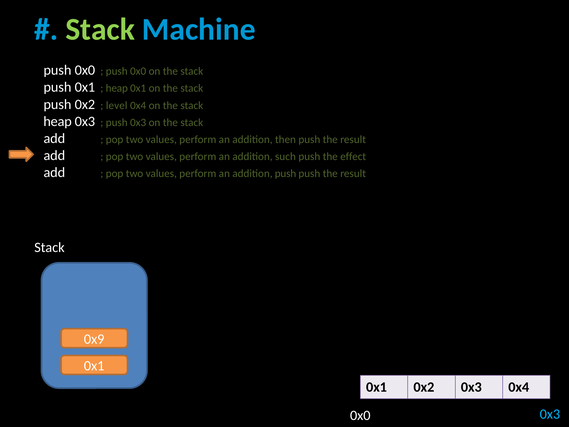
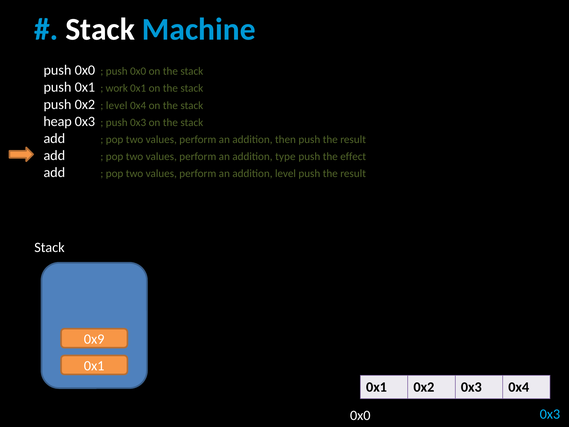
Stack at (100, 29) colour: light green -> white
heap at (117, 88): heap -> work
such: such -> type
addition push: push -> level
